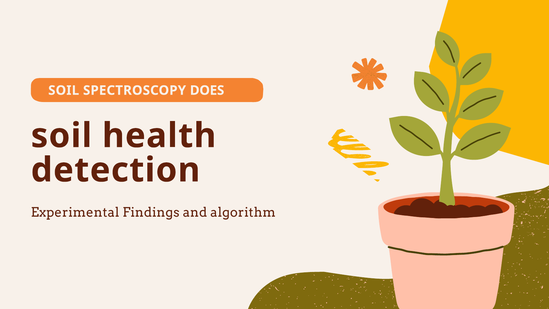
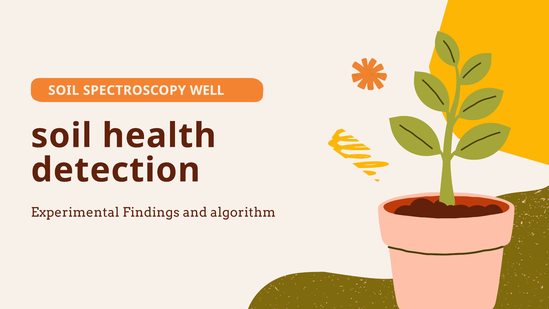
DOES: DOES -> WELL
